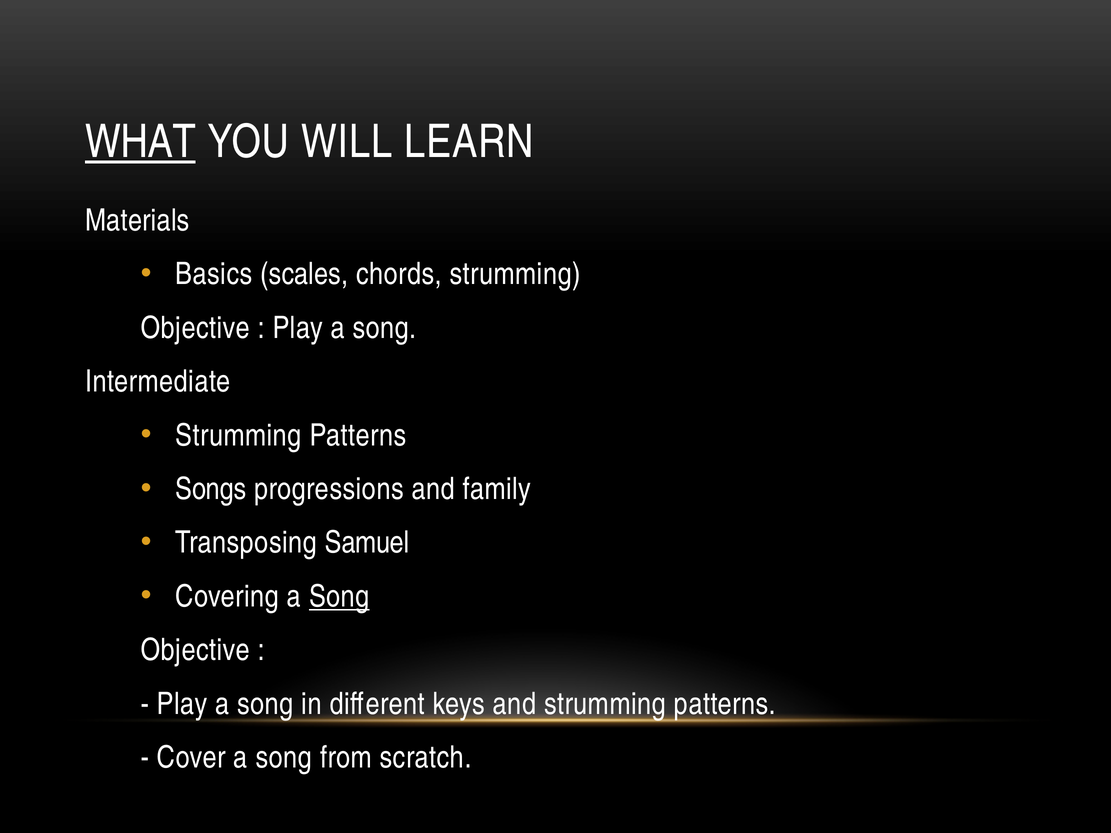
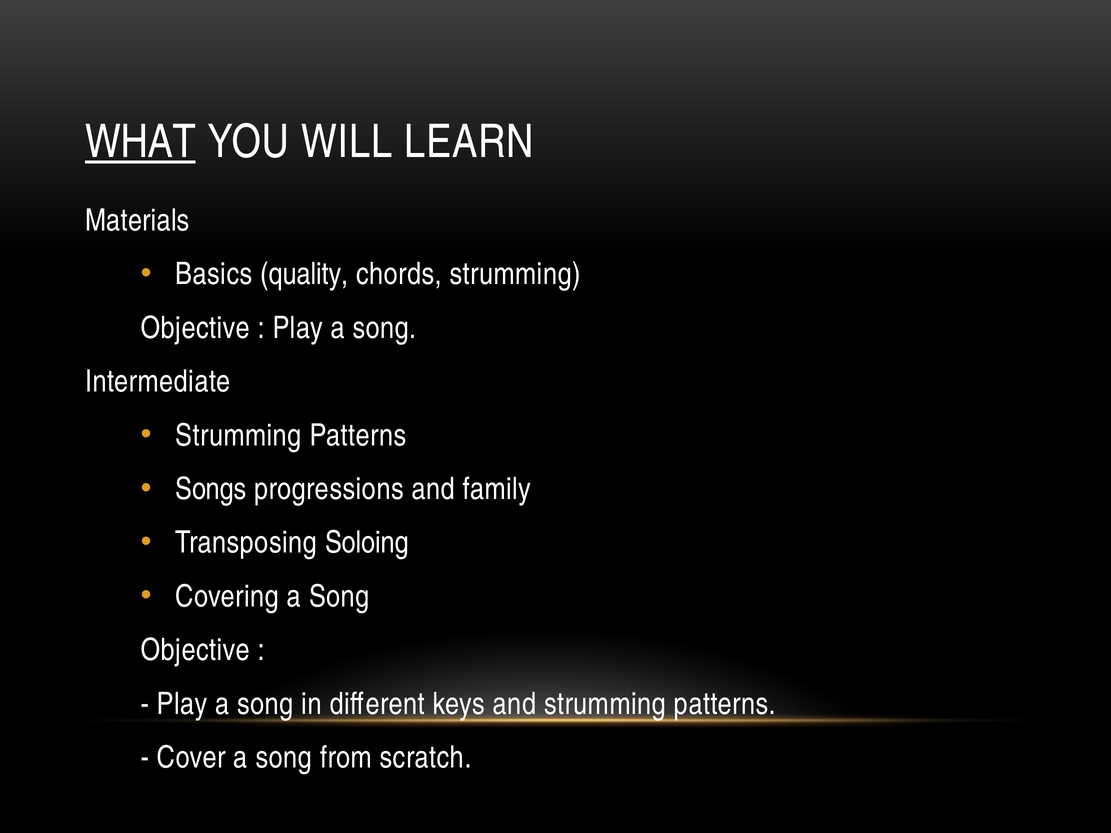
scales: scales -> quality
Samuel: Samuel -> Soloing
Song at (339, 597) underline: present -> none
